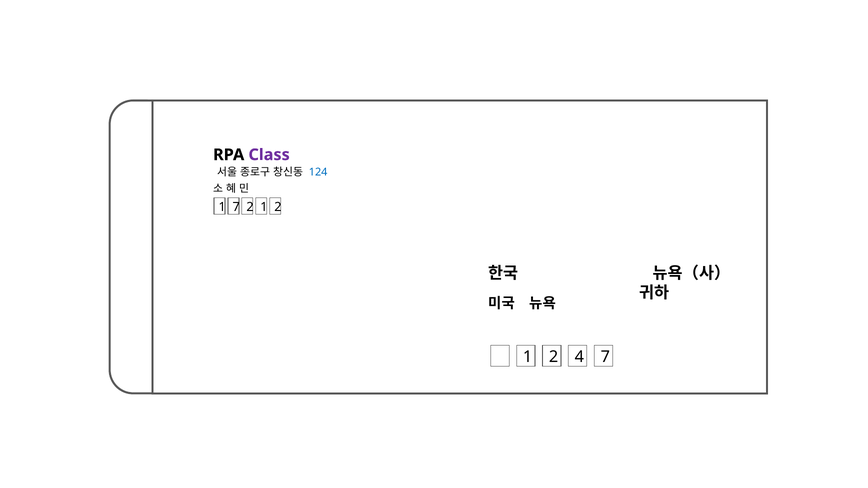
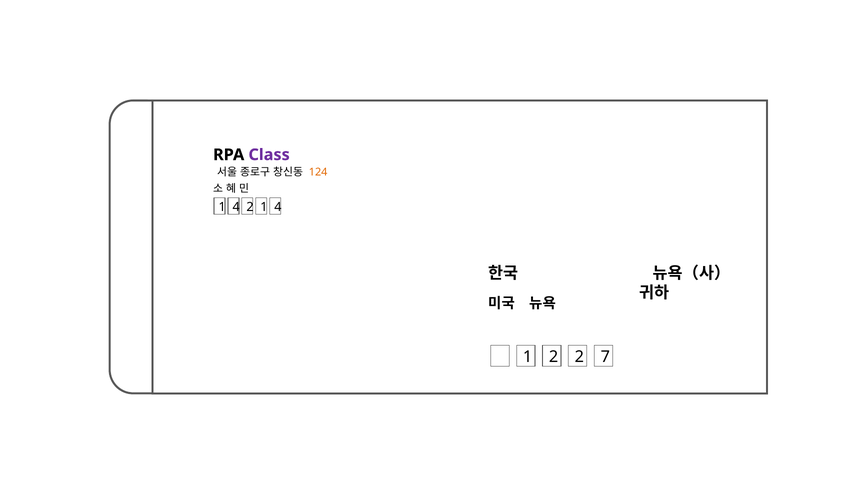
124 colour: blue -> orange
7 at (236, 207): 7 -> 4
2 1 2: 2 -> 4
2 4: 4 -> 2
